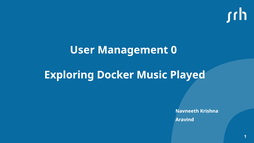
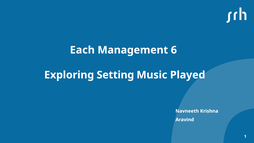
User: User -> Each
0: 0 -> 6
Docker: Docker -> Setting
